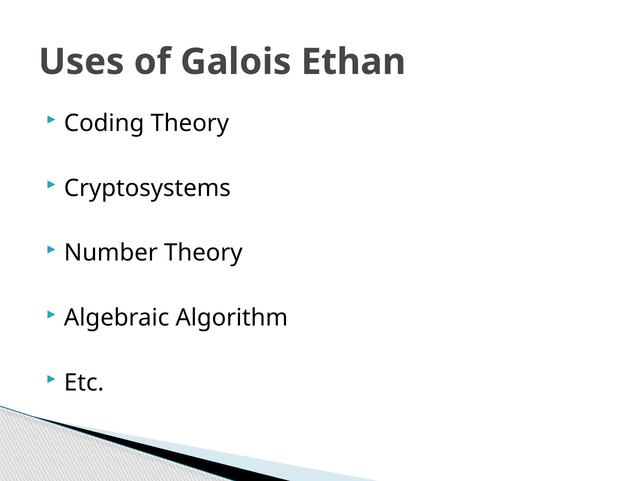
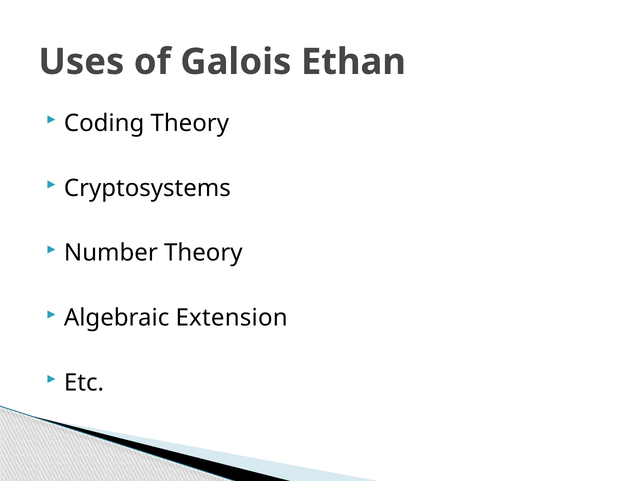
Algorithm: Algorithm -> Extension
